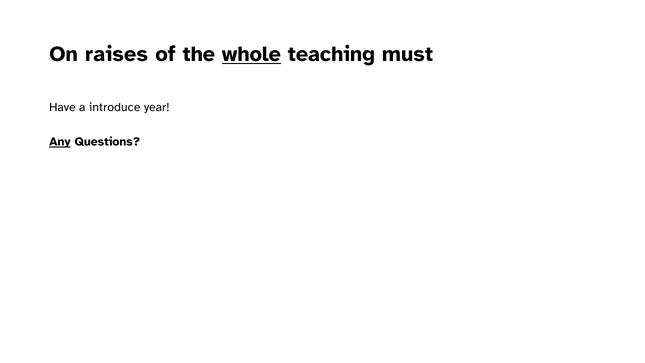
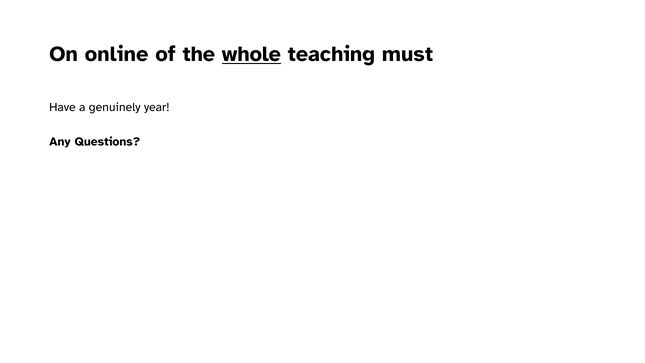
raises: raises -> online
introduce: introduce -> genuinely
Any underline: present -> none
